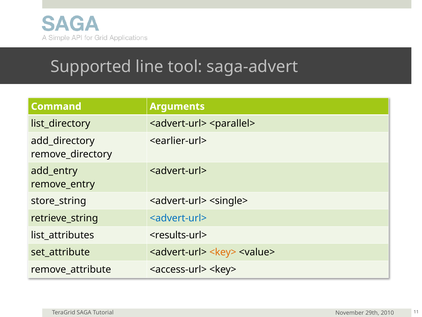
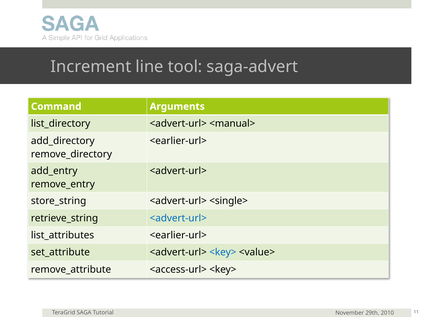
Supported at (91, 67): Supported -> Increment
<parallel>: <parallel> -> <manual>
<results-url> at (178, 235): <results-url> -> <earlier-url>
<key> at (223, 252) colour: orange -> blue
